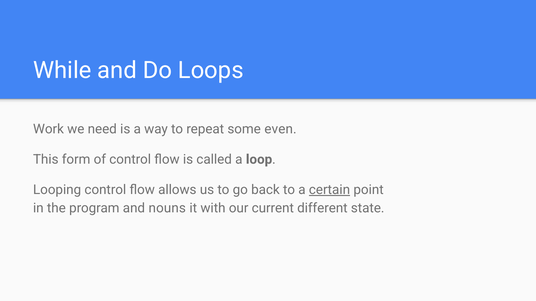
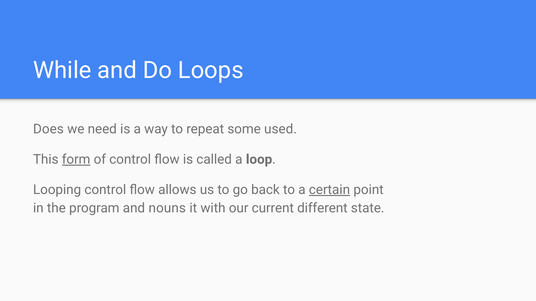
Work: Work -> Does
even: even -> used
form underline: none -> present
